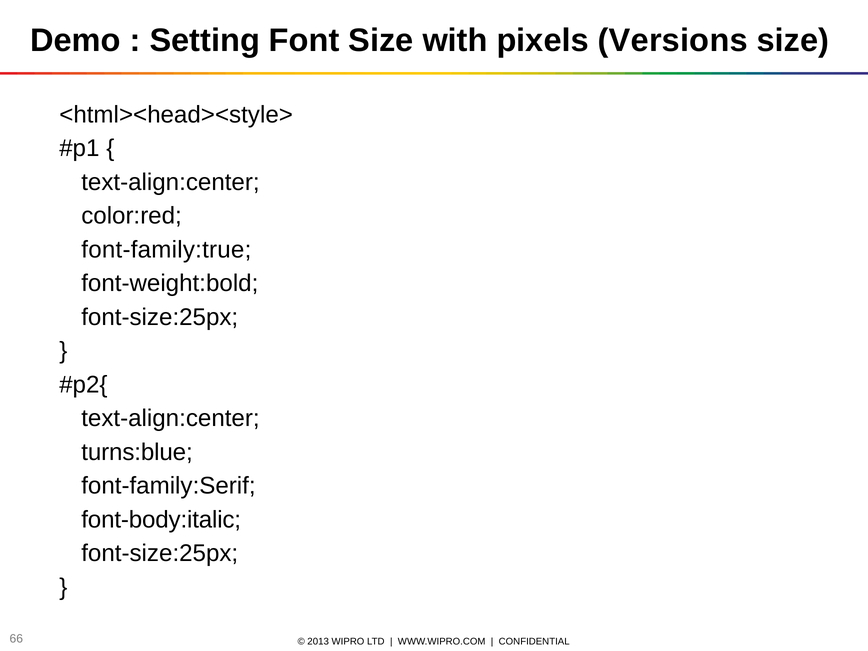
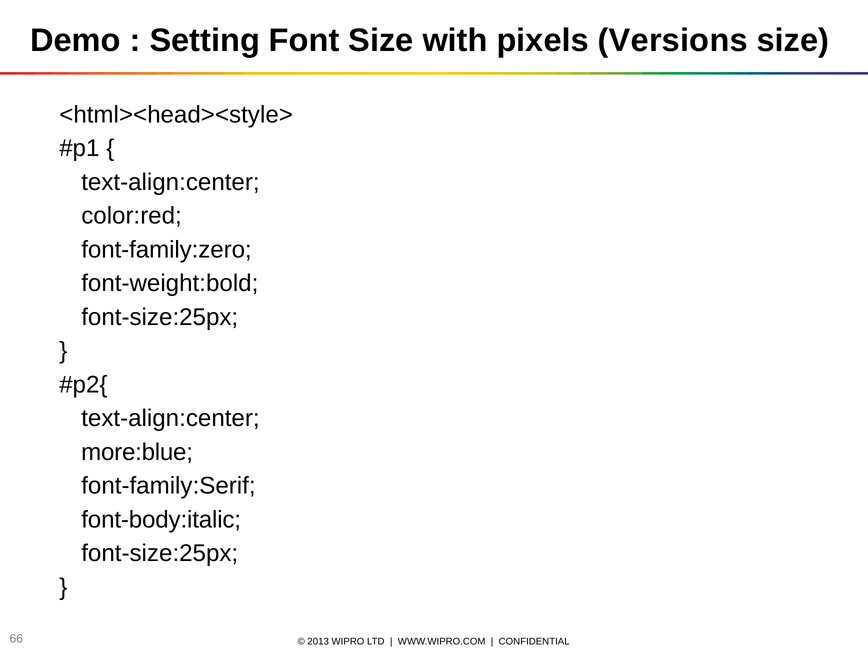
font-family:true: font-family:true -> font-family:zero
turns:blue: turns:blue -> more:blue
